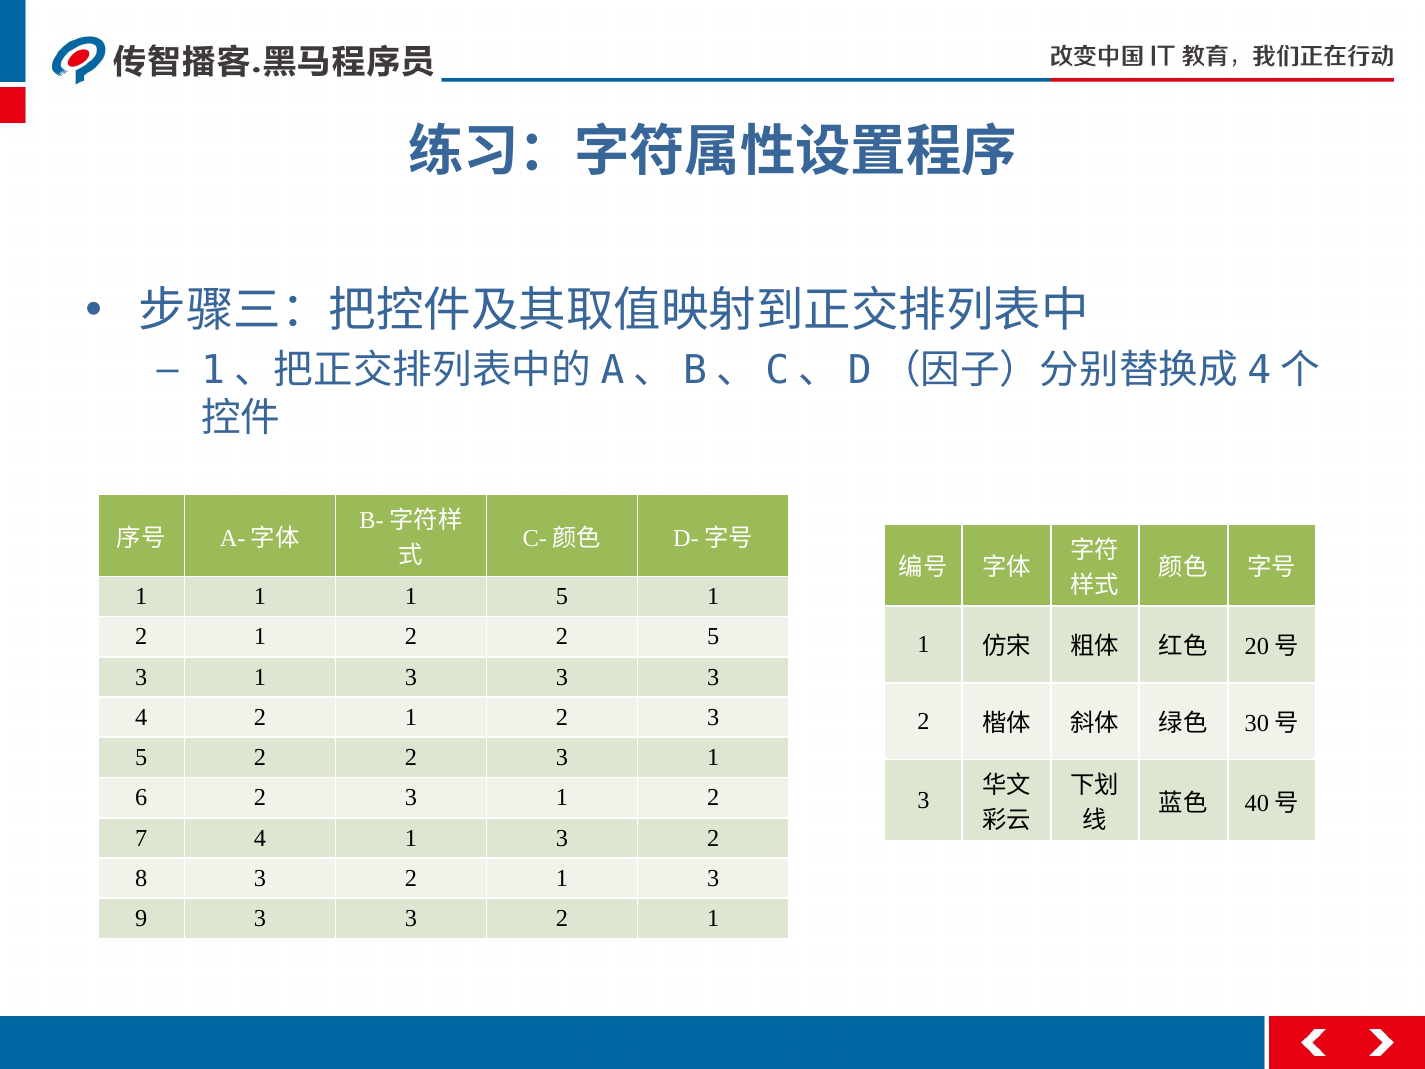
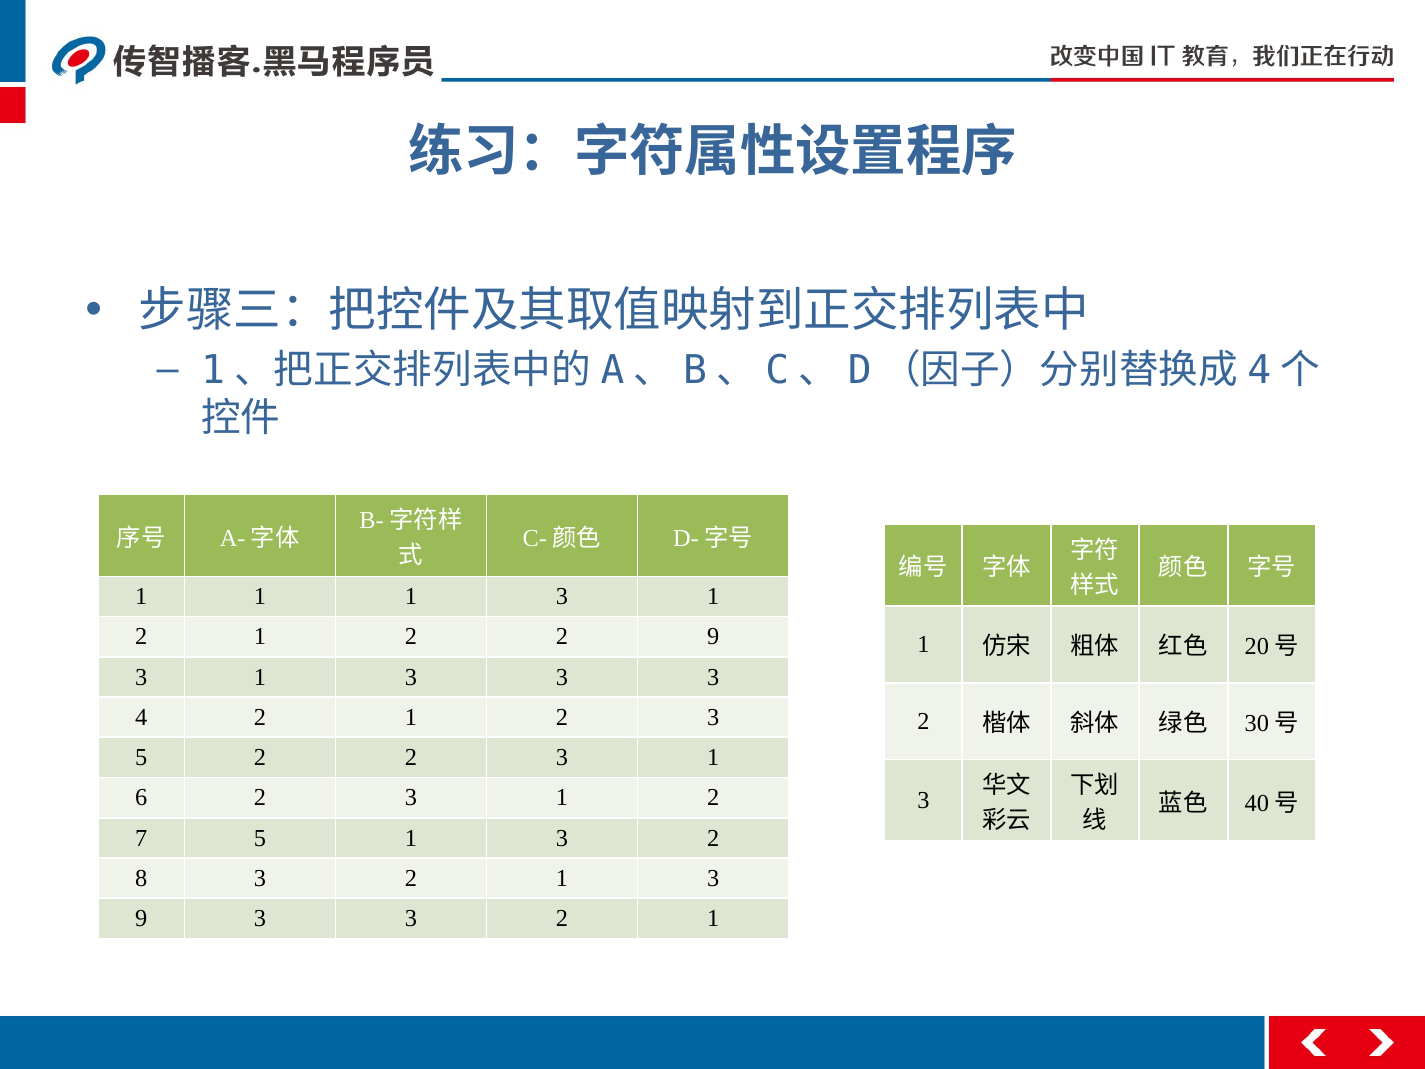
1 1 5: 5 -> 3
2 5: 5 -> 9
7 4: 4 -> 5
